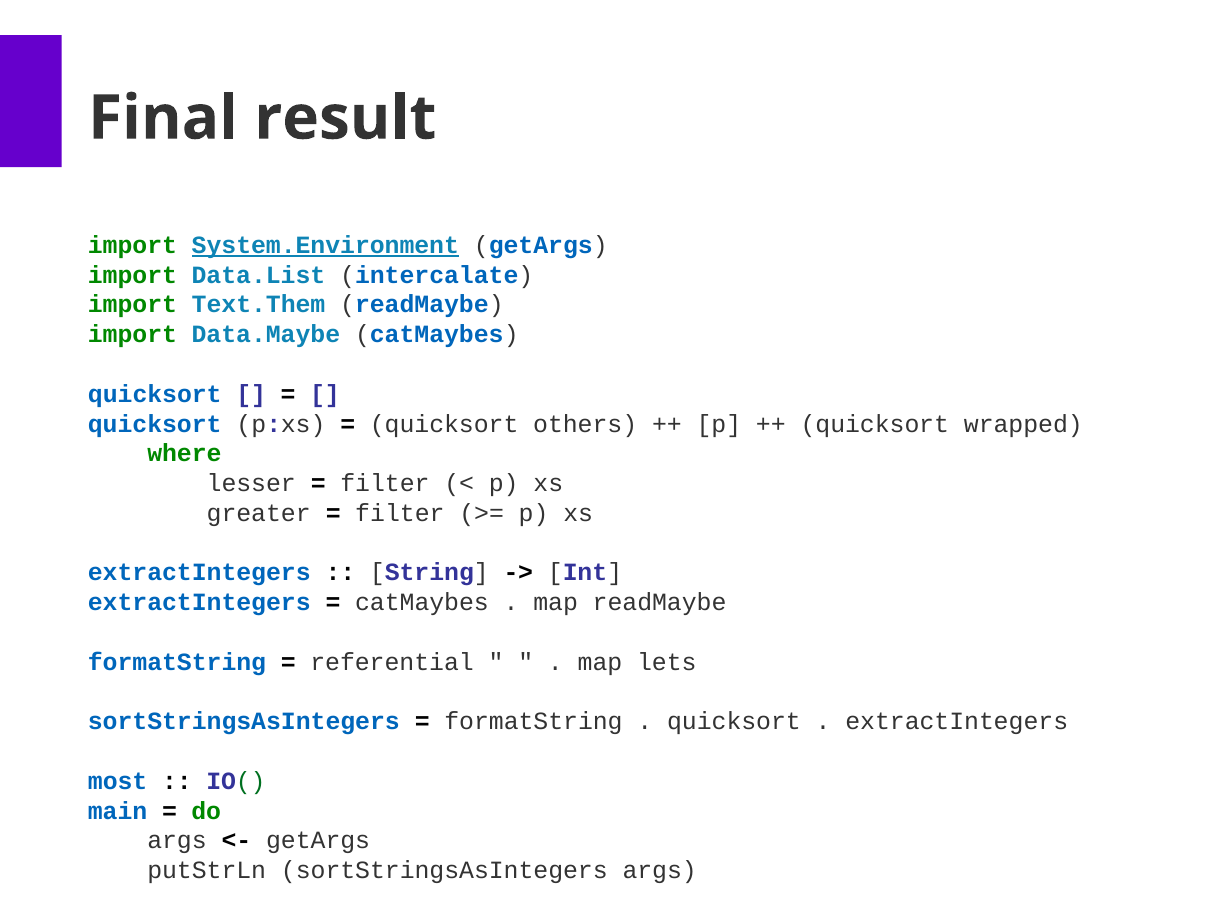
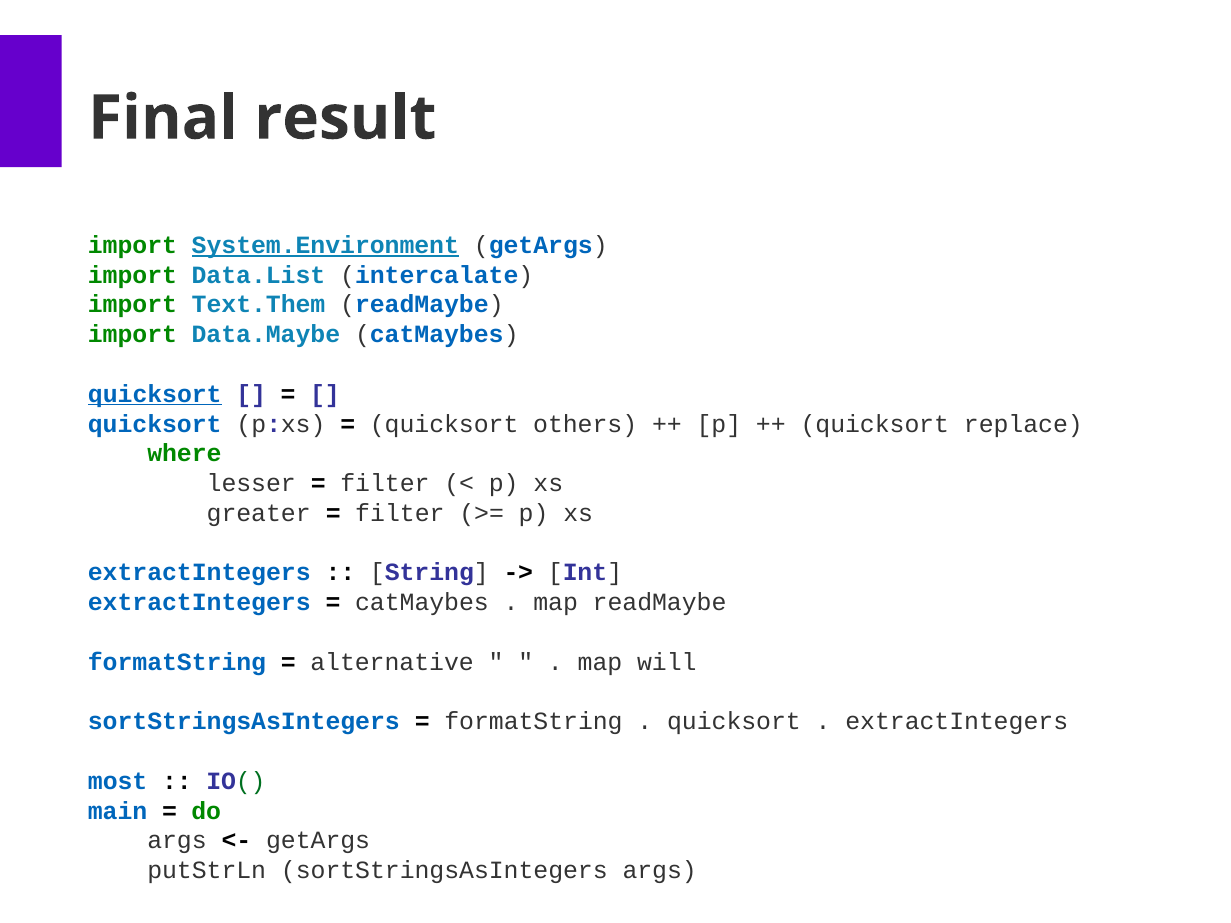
quicksort at (155, 394) underline: none -> present
wrapped: wrapped -> replace
referential: referential -> alternative
lets: lets -> will
